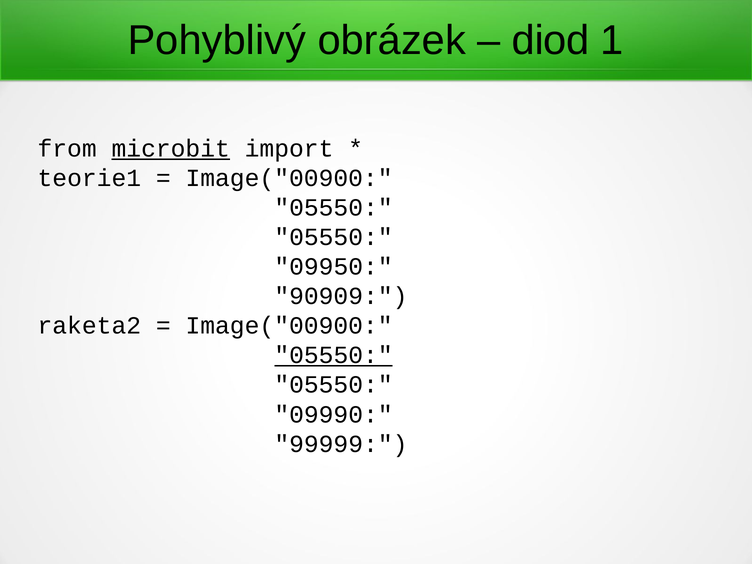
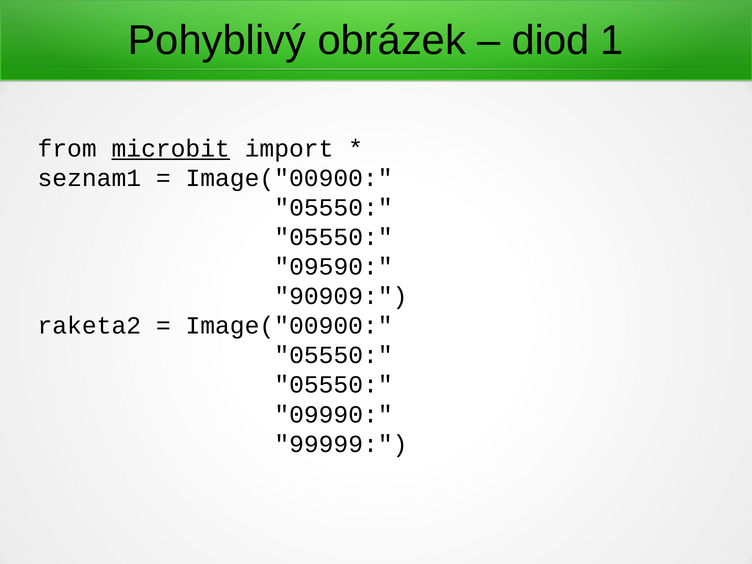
teorie1: teorie1 -> seznam1
09950: 09950 -> 09590
05550 at (334, 355) underline: present -> none
